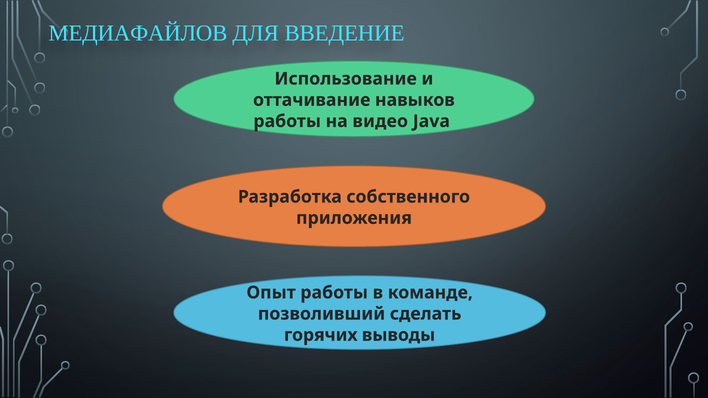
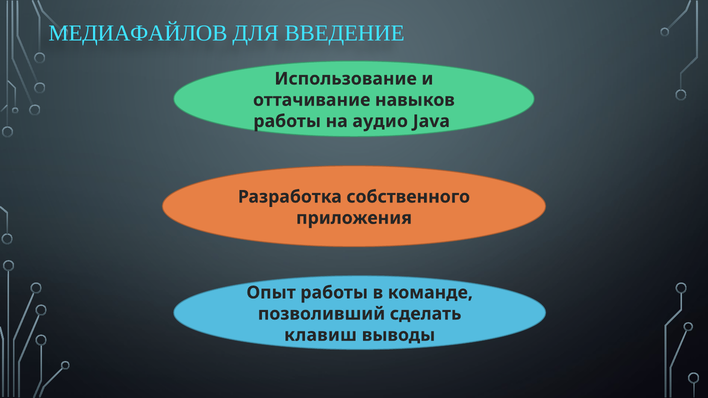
видео: видео -> аудио
горячих: горячих -> клавиш
